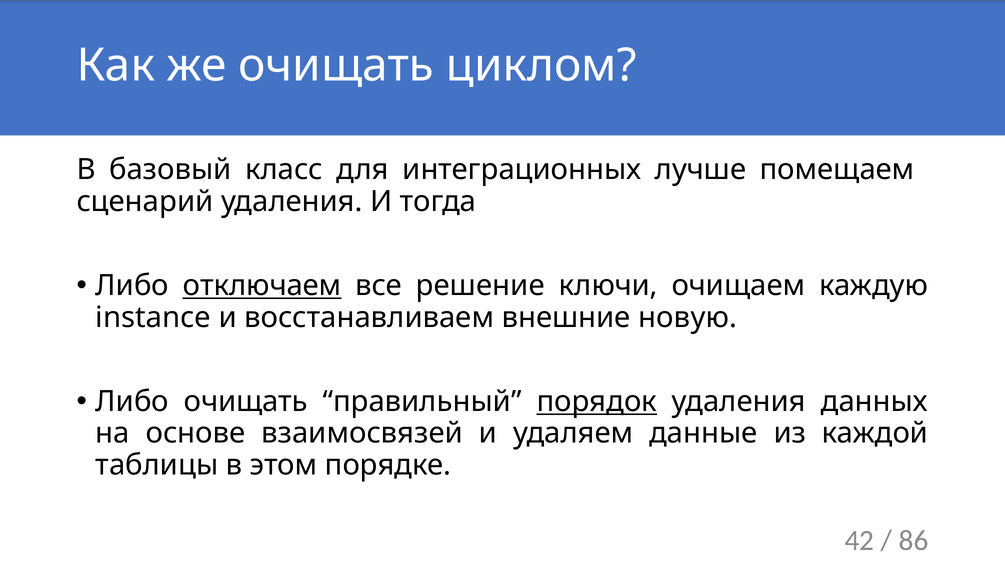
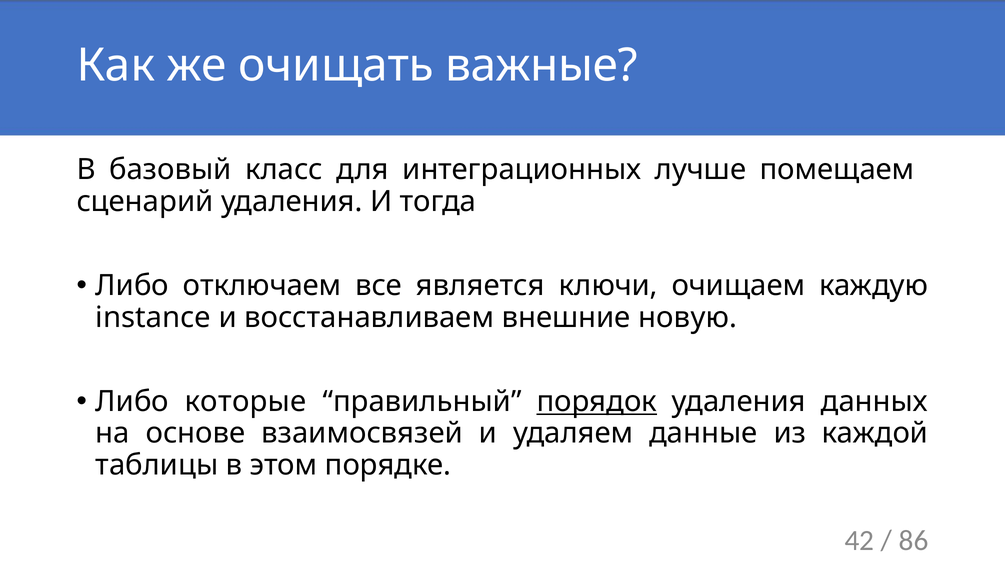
циклом: циклом -> важные
отключаем underline: present -> none
решение: решение -> является
Либо очищать: очищать -> которые
